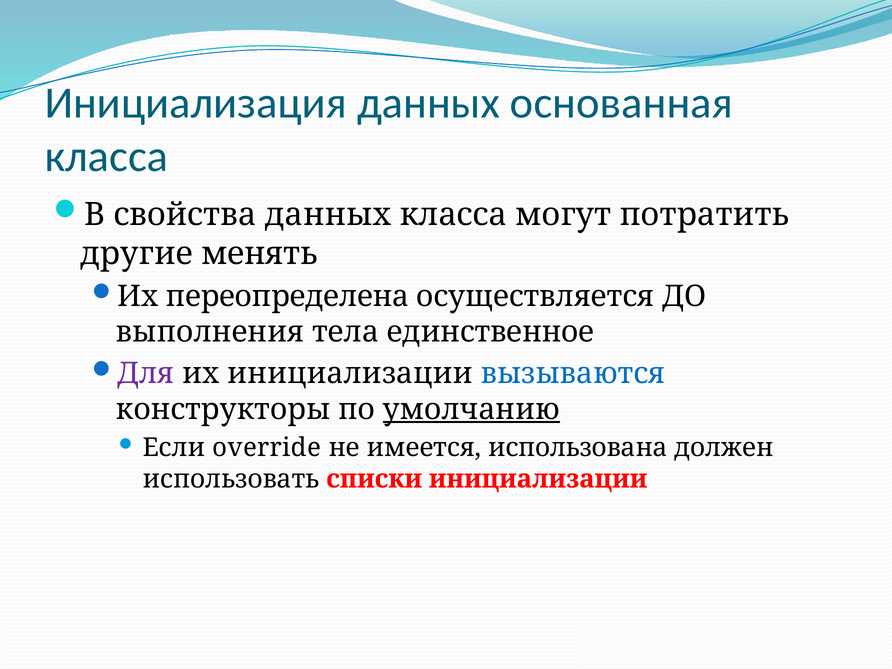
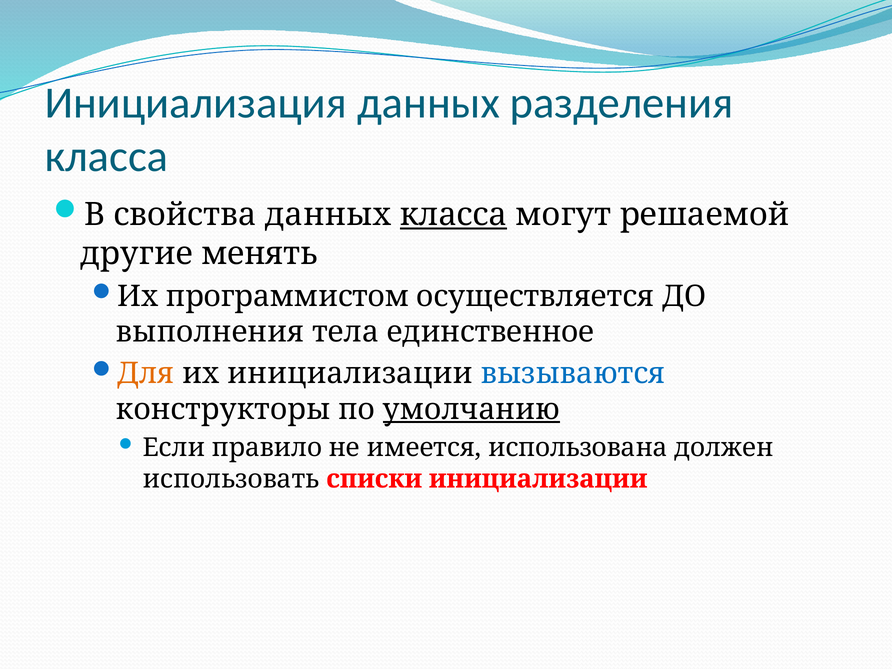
основанная: основанная -> разделения
класса at (453, 215) underline: none -> present
потратить: потратить -> решаемой
переопределена: переопределена -> программистом
Для colour: purple -> orange
override: override -> правило
